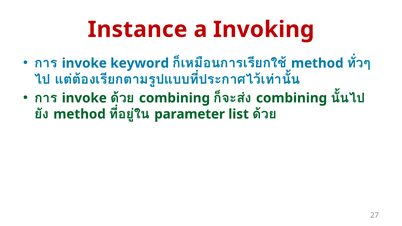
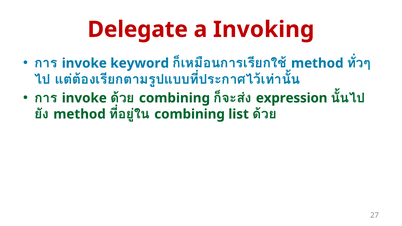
Instance: Instance -> Delegate
combining at (292, 98): combining -> expression
parameter at (190, 114): parameter -> combining
